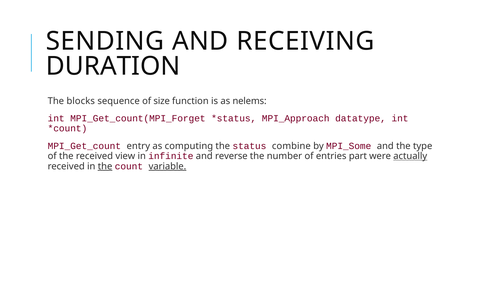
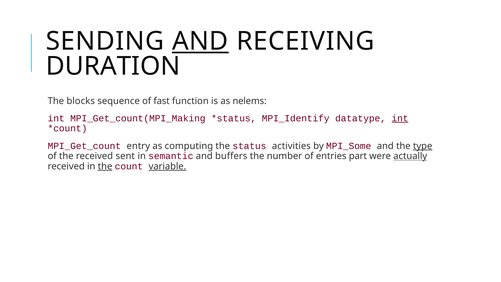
AND at (200, 41) underline: none -> present
size: size -> fast
MPI_Get_count(MPI_Forget: MPI_Get_count(MPI_Forget -> MPI_Get_count(MPI_Making
MPI_Approach: MPI_Approach -> MPI_Identify
int at (400, 118) underline: none -> present
combine: combine -> activities
type underline: none -> present
view: view -> sent
infinite: infinite -> semantic
reverse: reverse -> buffers
